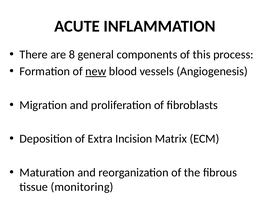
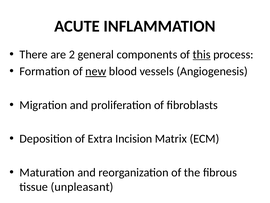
8: 8 -> 2
this underline: none -> present
monitoring: monitoring -> unpleasant
